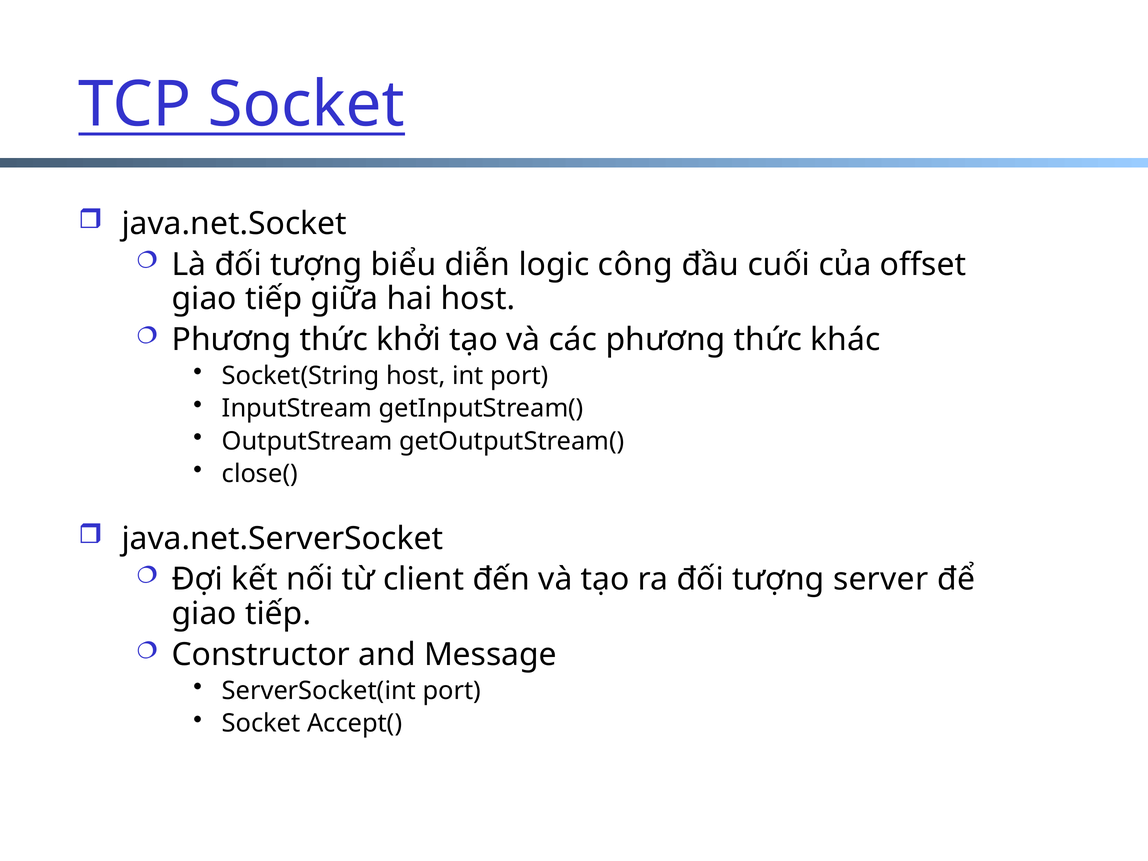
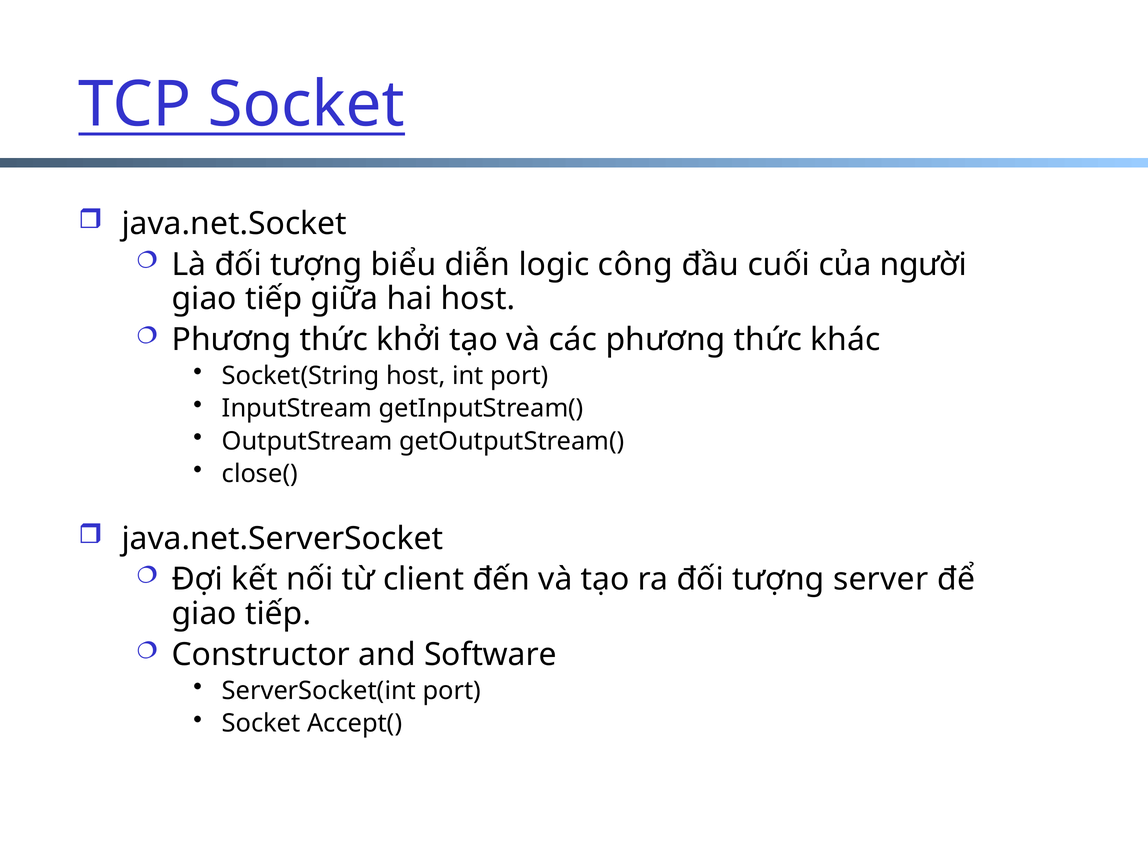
offset: offset -> người
Message: Message -> Software
